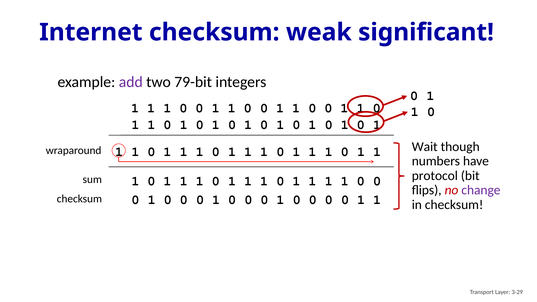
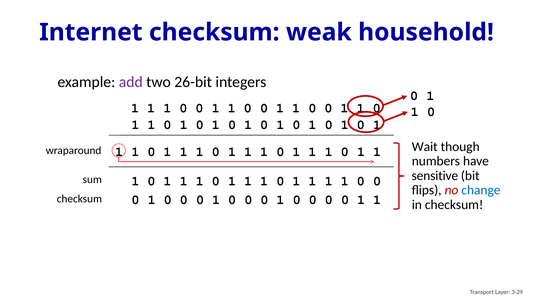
significant: significant -> household
79-bit: 79-bit -> 26-bit
protocol: protocol -> sensitive
change colour: purple -> blue
